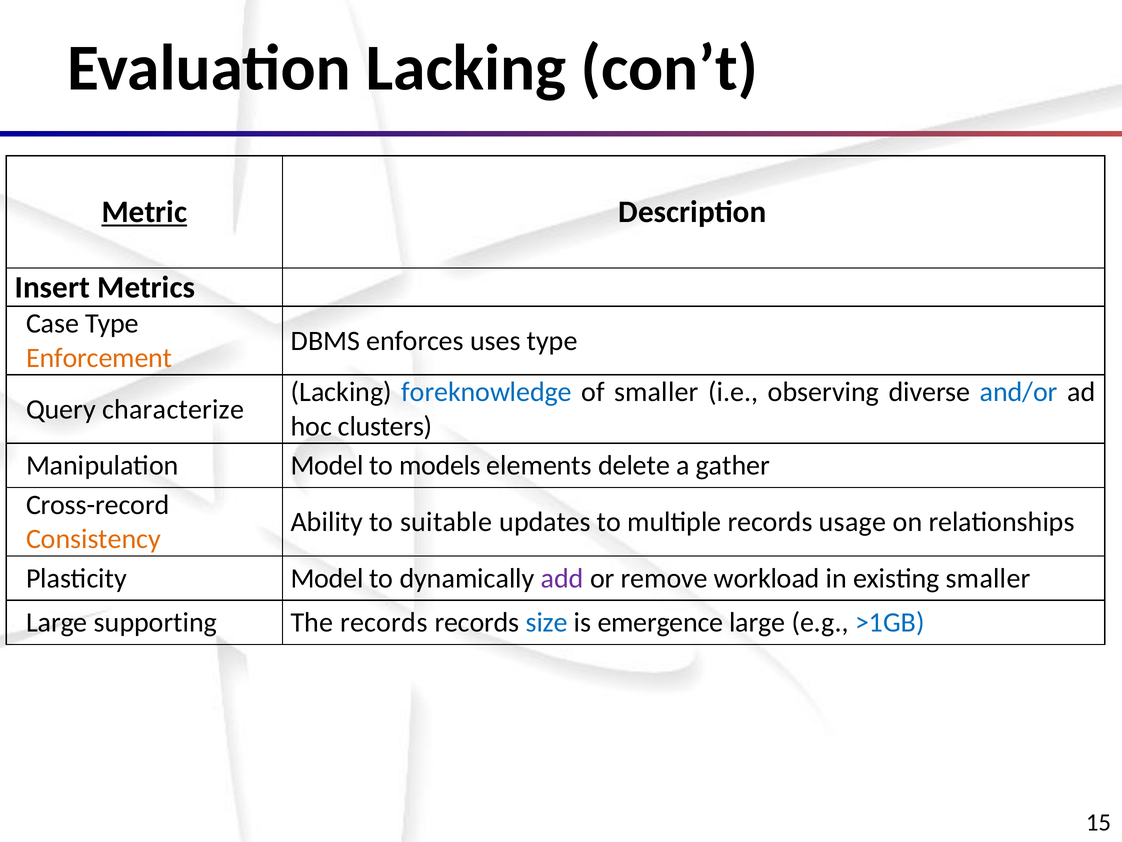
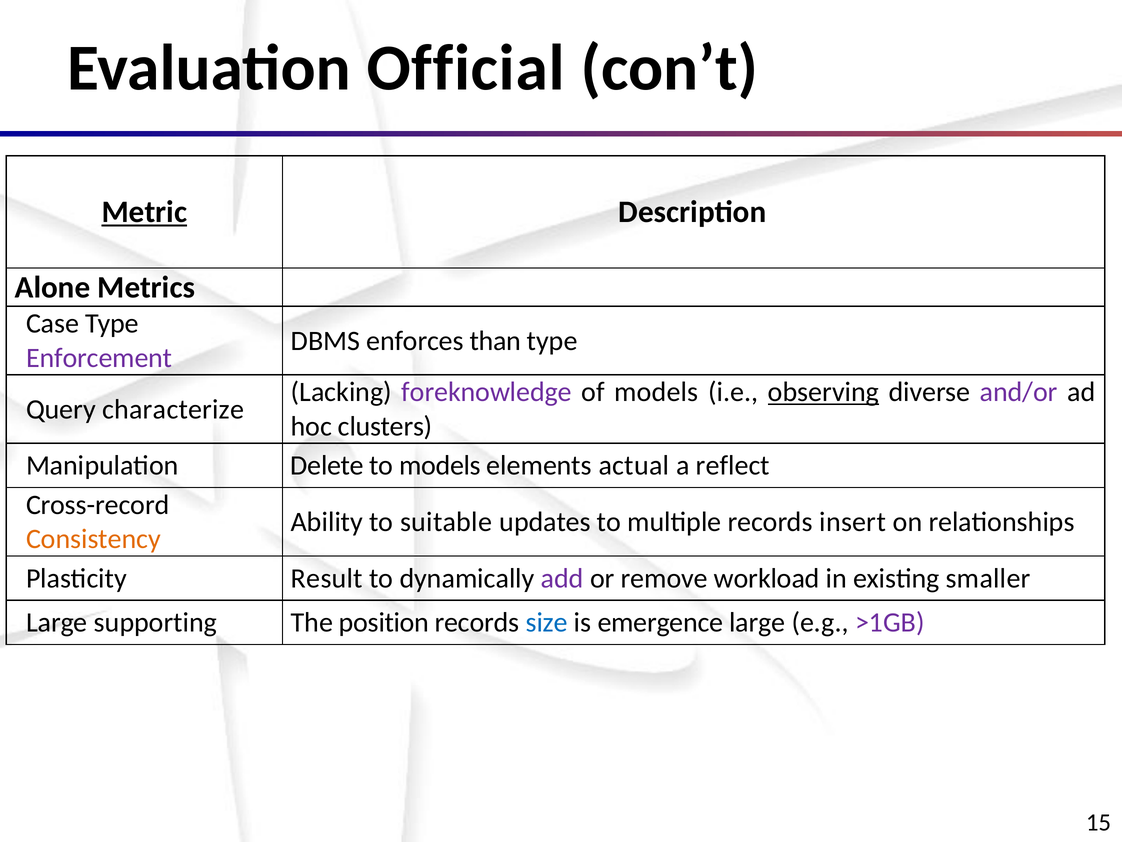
Evaluation Lacking: Lacking -> Official
Insert: Insert -> Alone
uses: uses -> than
Enforcement colour: orange -> purple
foreknowledge colour: blue -> purple
of smaller: smaller -> models
observing underline: none -> present
and/or colour: blue -> purple
Manipulation Model: Model -> Delete
delete: delete -> actual
gather: gather -> reflect
usage: usage -> insert
Plasticity Model: Model -> Result
The records: records -> position
>1GB colour: blue -> purple
